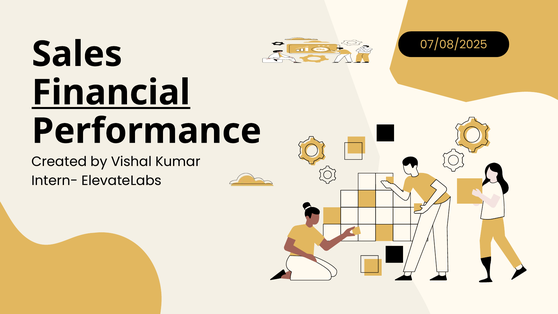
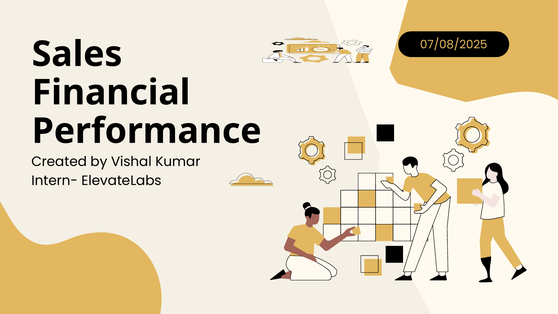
Financial underline: present -> none
